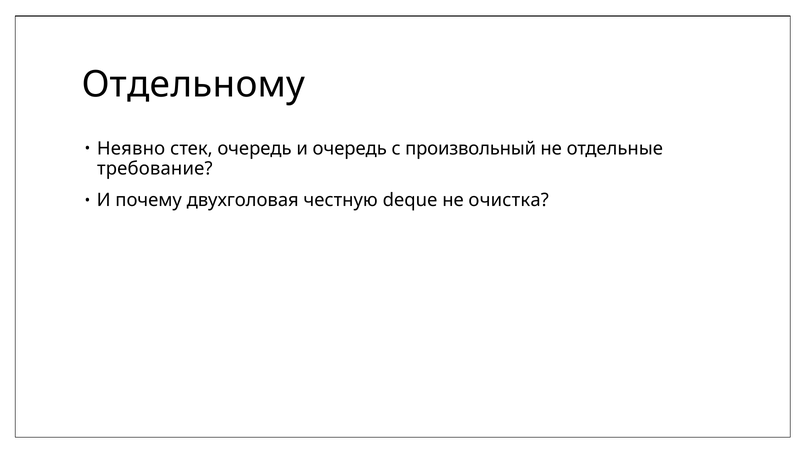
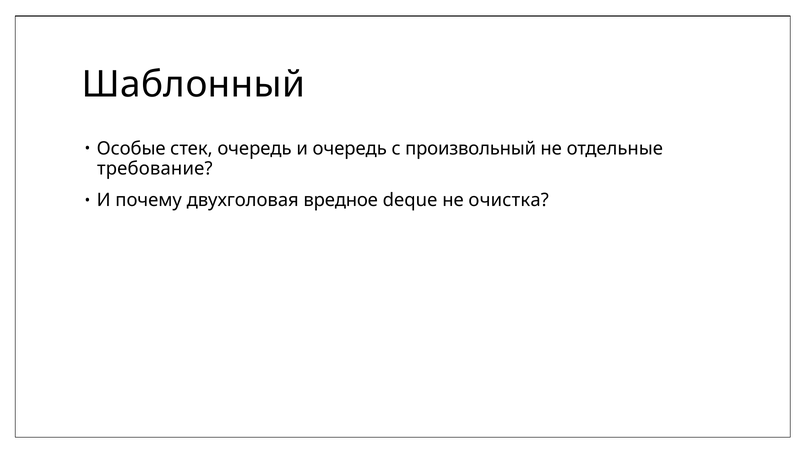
Отдельному: Отдельному -> Шаблонный
Неявно: Неявно -> Особые
честную: честную -> вредное
